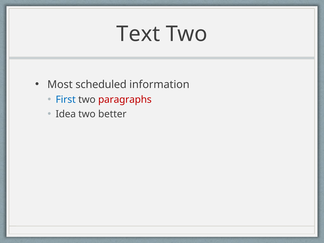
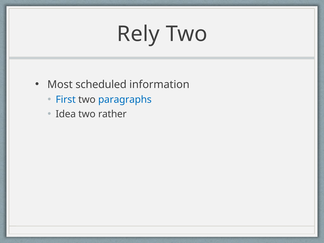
Text: Text -> Rely
paragraphs colour: red -> blue
better: better -> rather
